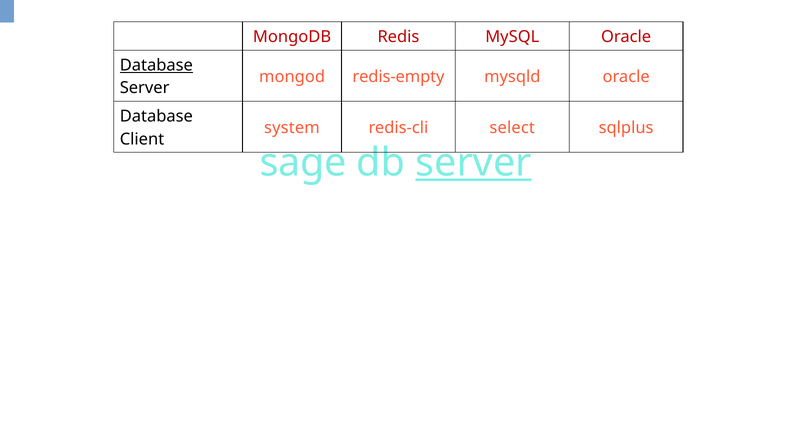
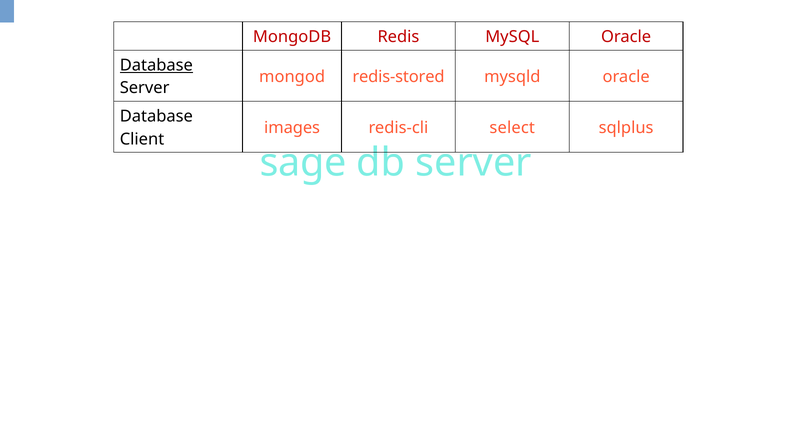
redis-empty: redis-empty -> redis-stored
system: system -> images
server at (474, 163) underline: present -> none
